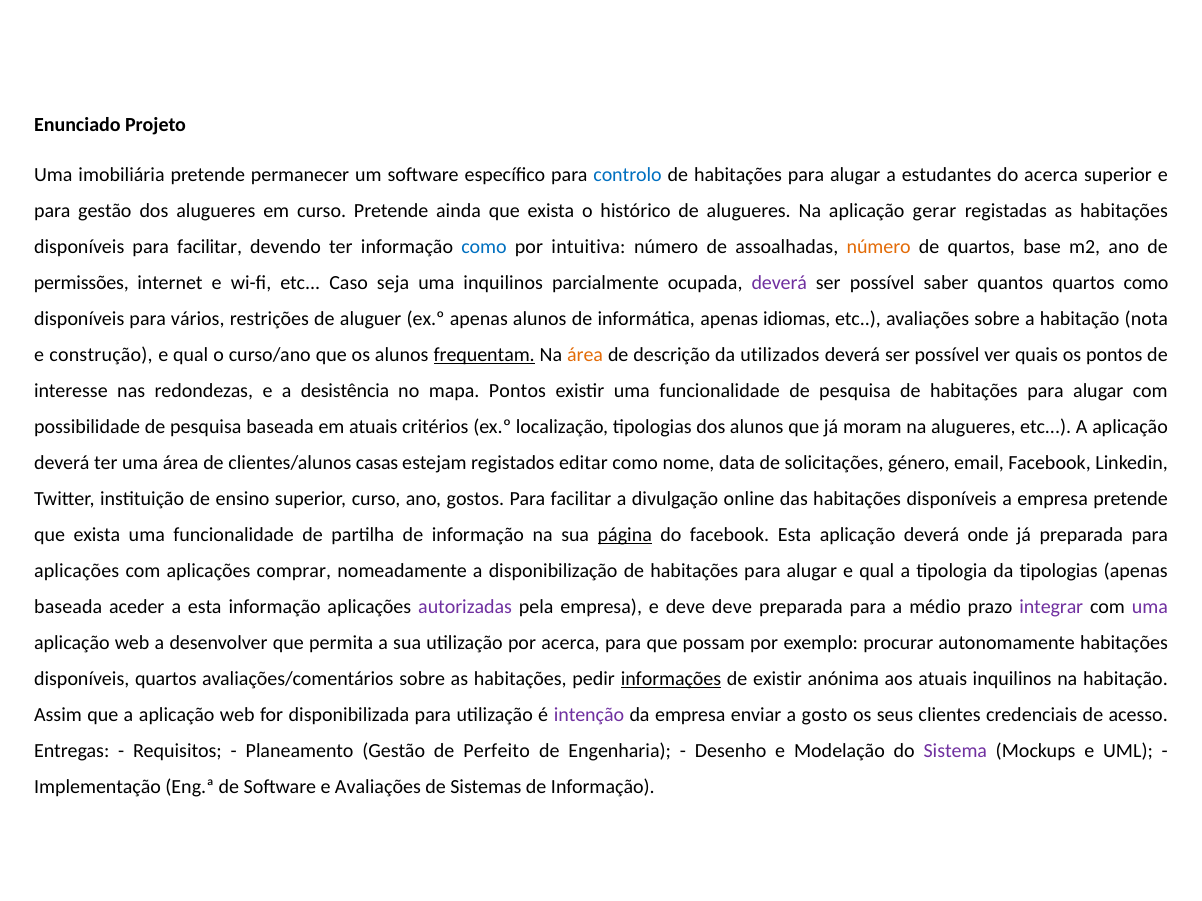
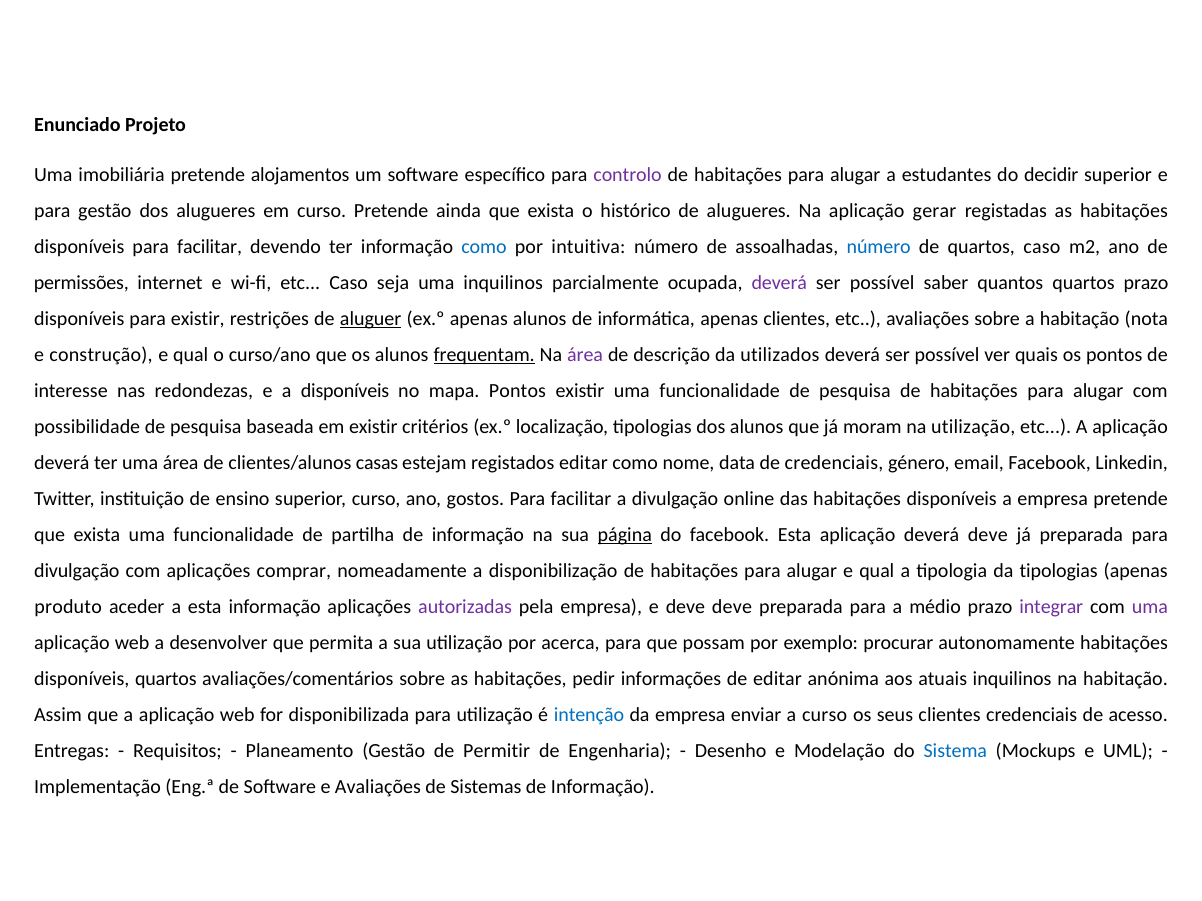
permanecer: permanecer -> alojamentos
controlo colour: blue -> purple
do acerca: acerca -> decidir
número at (879, 247) colour: orange -> blue
quartos base: base -> caso
quartos como: como -> prazo
para vários: vários -> existir
aluguer underline: none -> present
apenas idiomas: idiomas -> clientes
área at (585, 355) colour: orange -> purple
a desistência: desistência -> disponíveis
em atuais: atuais -> existir
na alugueres: alugueres -> utilização
de solicitações: solicitações -> credenciais
deverá onde: onde -> deve
aplicações at (77, 571): aplicações -> divulgação
baseada at (68, 607): baseada -> produto
informações underline: present -> none
de existir: existir -> editar
intenção colour: purple -> blue
a gosto: gosto -> curso
Perfeito: Perfeito -> Permitir
Sistema colour: purple -> blue
